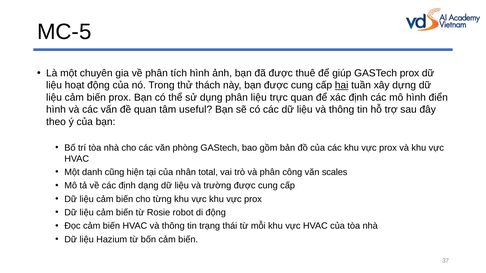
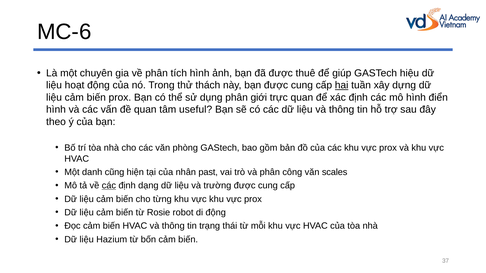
MC-5: MC-5 -> MC-6
GASTech prox: prox -> hiệu
phân liệu: liệu -> giới
total: total -> past
các at (109, 186) underline: none -> present
